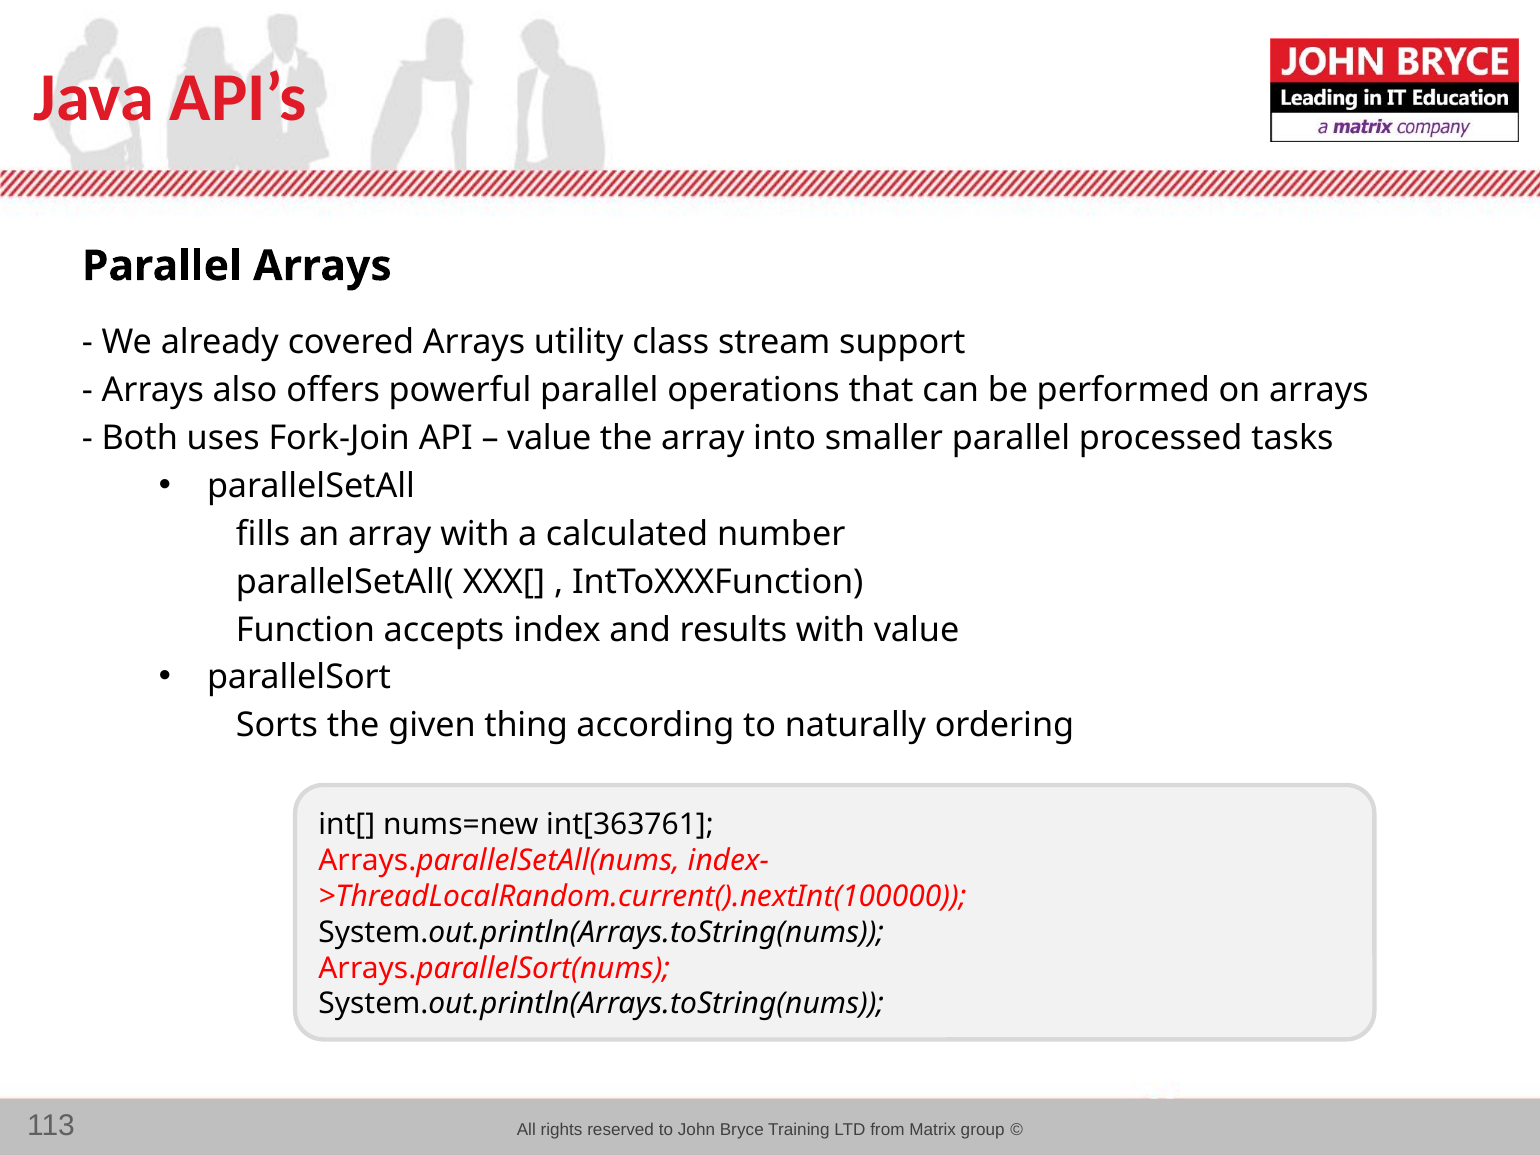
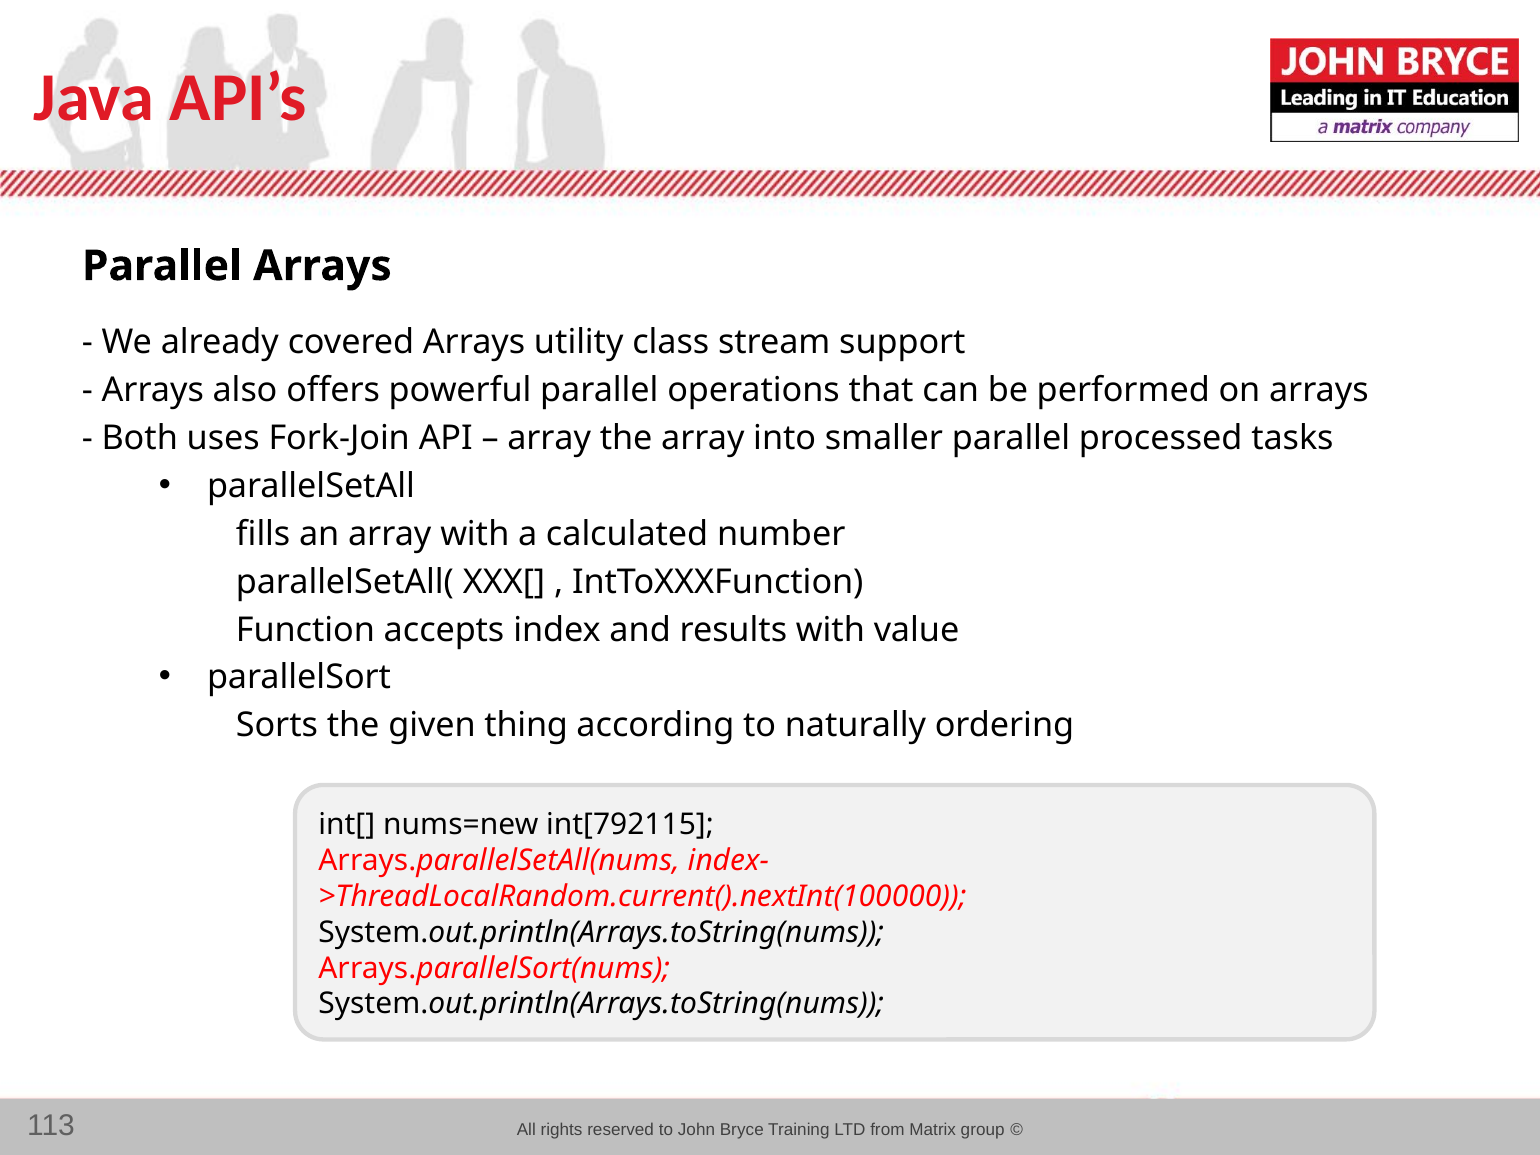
value at (549, 438): value -> array
int[363761: int[363761 -> int[792115
